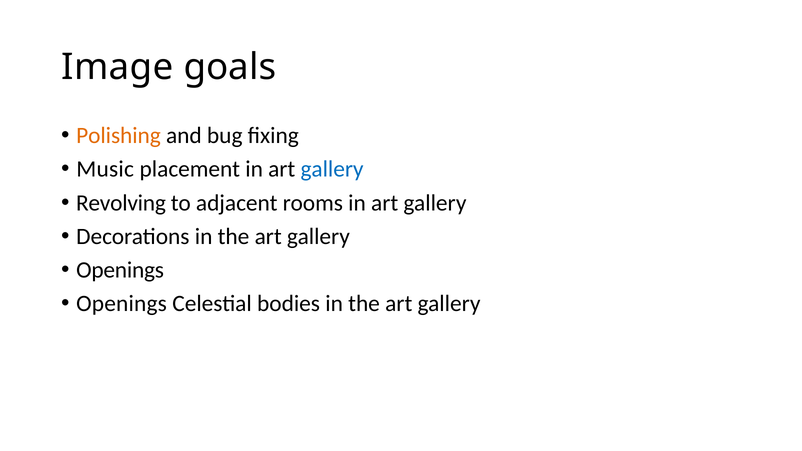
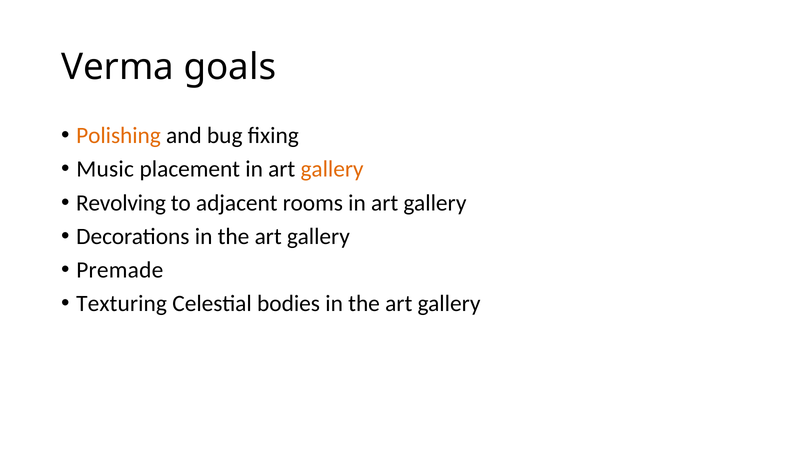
Image: Image -> Verma
gallery at (332, 169) colour: blue -> orange
Openings at (120, 270): Openings -> Premade
Openings at (122, 304): Openings -> Texturing
